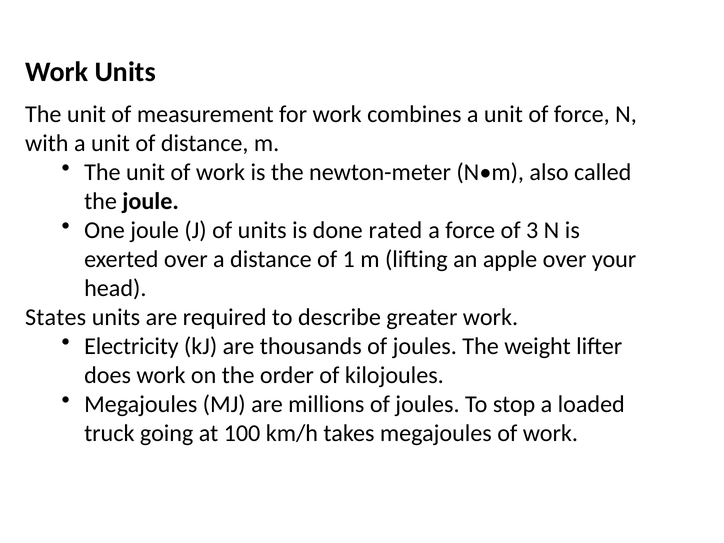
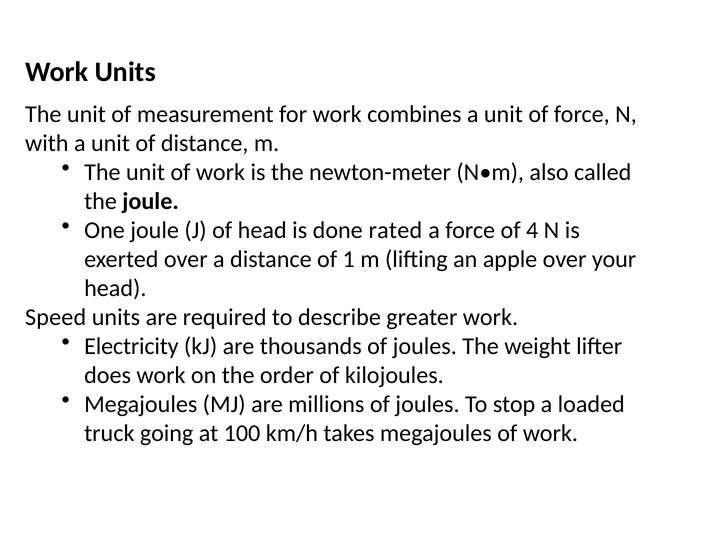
of units: units -> head
3: 3 -> 4
States: States -> Speed
